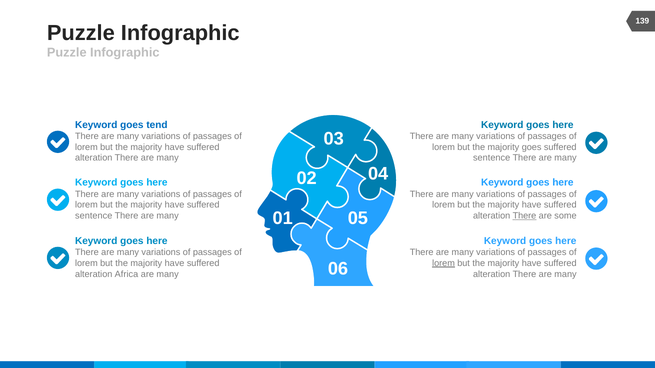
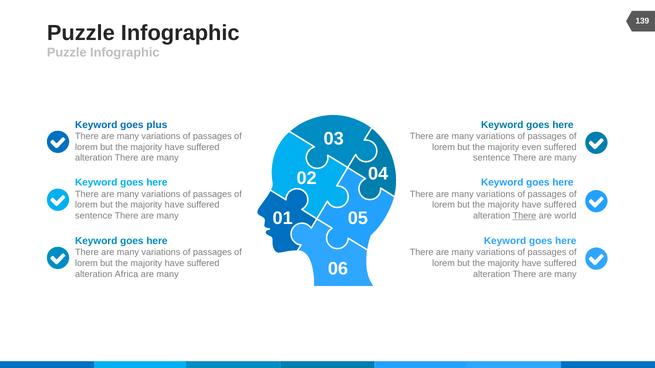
tend: tend -> plus
majority goes: goes -> even
some: some -> world
lorem at (444, 263) underline: present -> none
